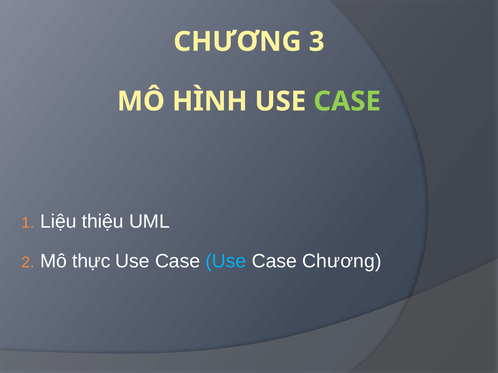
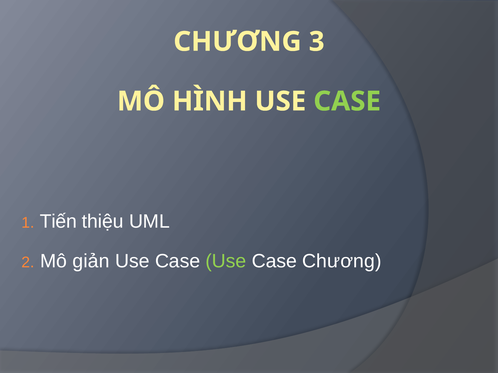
Liệu: Liệu -> Tiến
thực: thực -> giản
Use at (226, 261) colour: light blue -> light green
